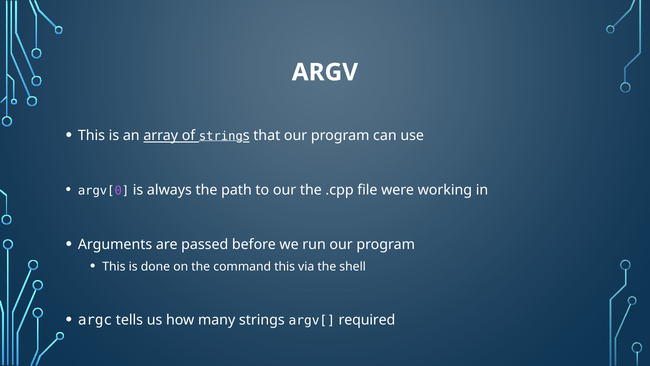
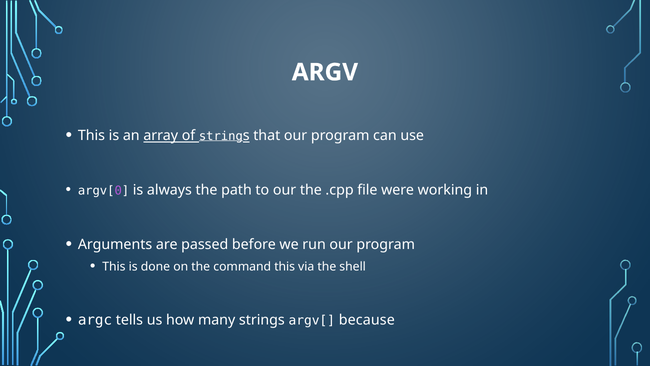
required: required -> because
